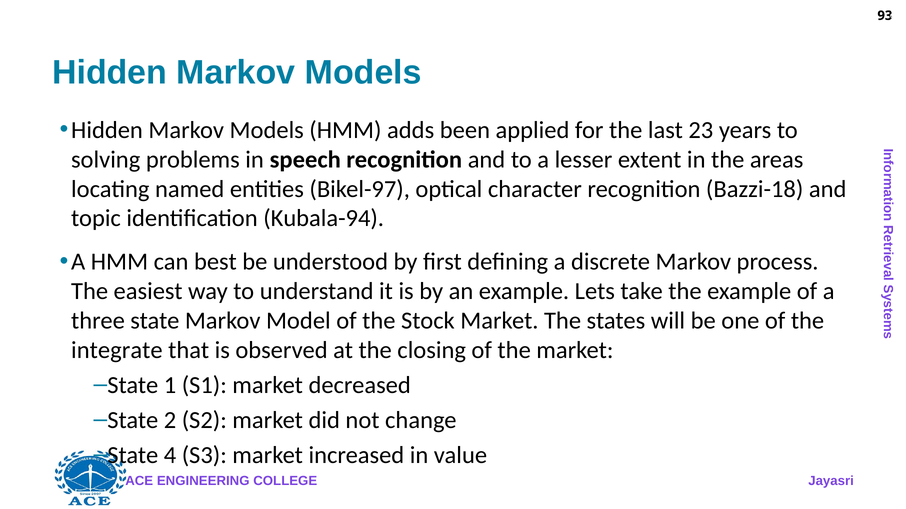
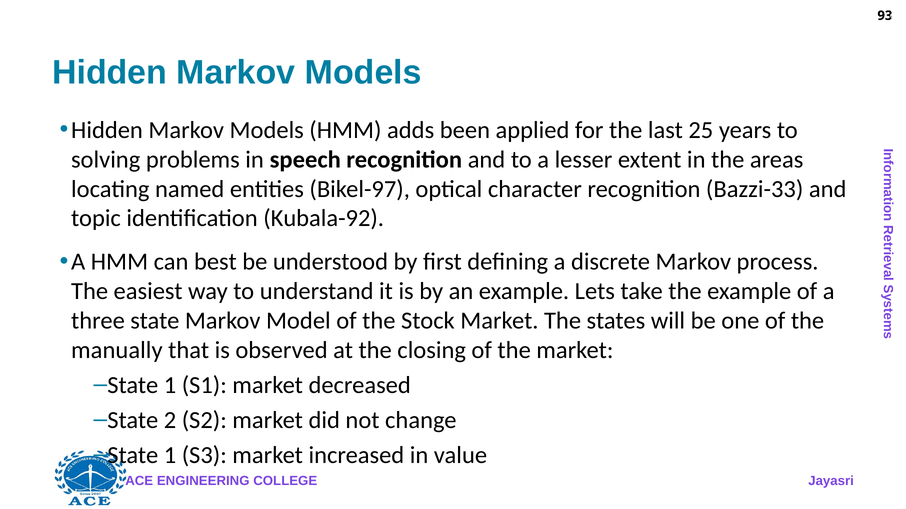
23: 23 -> 25
Bazzi-18: Bazzi-18 -> Bazzi-33
Kubala-94: Kubala-94 -> Kubala-92
integrate: integrate -> manually
4 at (170, 456): 4 -> 1
